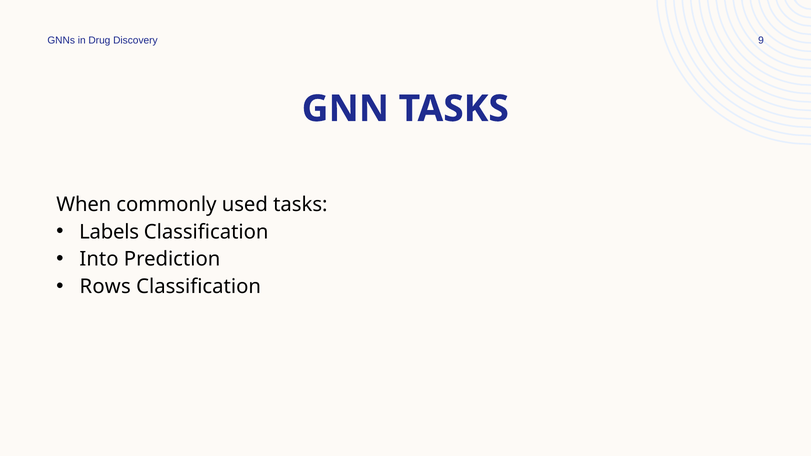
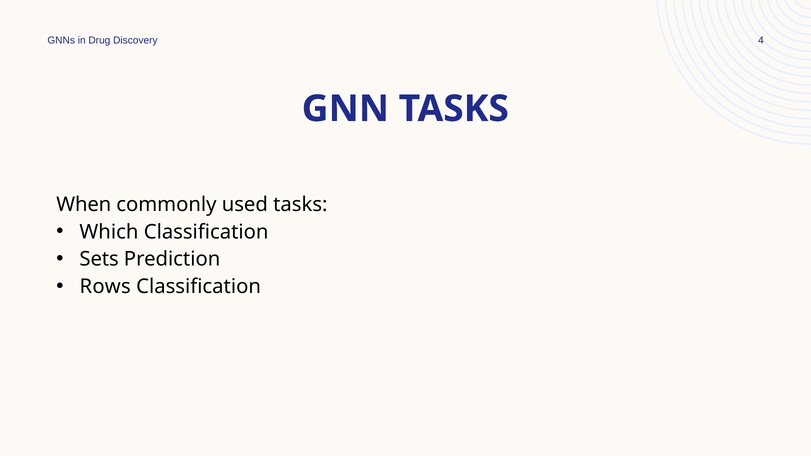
9: 9 -> 4
Labels: Labels -> Which
Into: Into -> Sets
